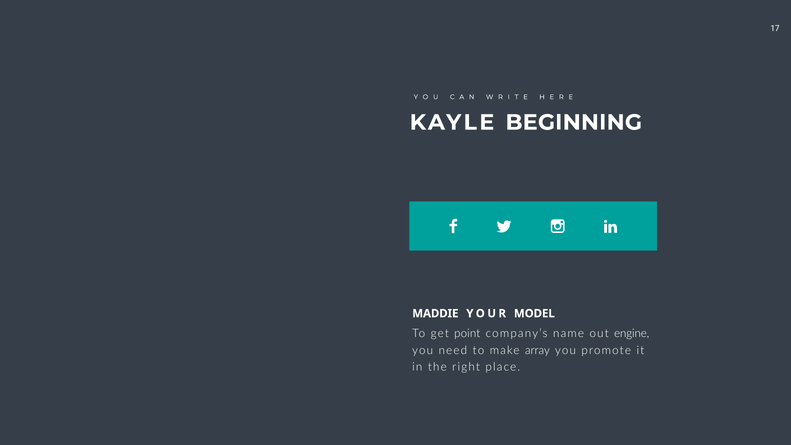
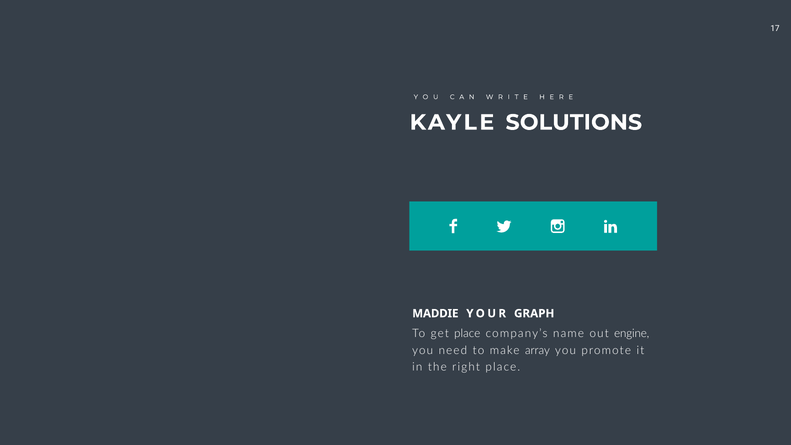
BEGINNING: BEGINNING -> SOLUTIONS
MODEL: MODEL -> GRAPH
get point: point -> place
